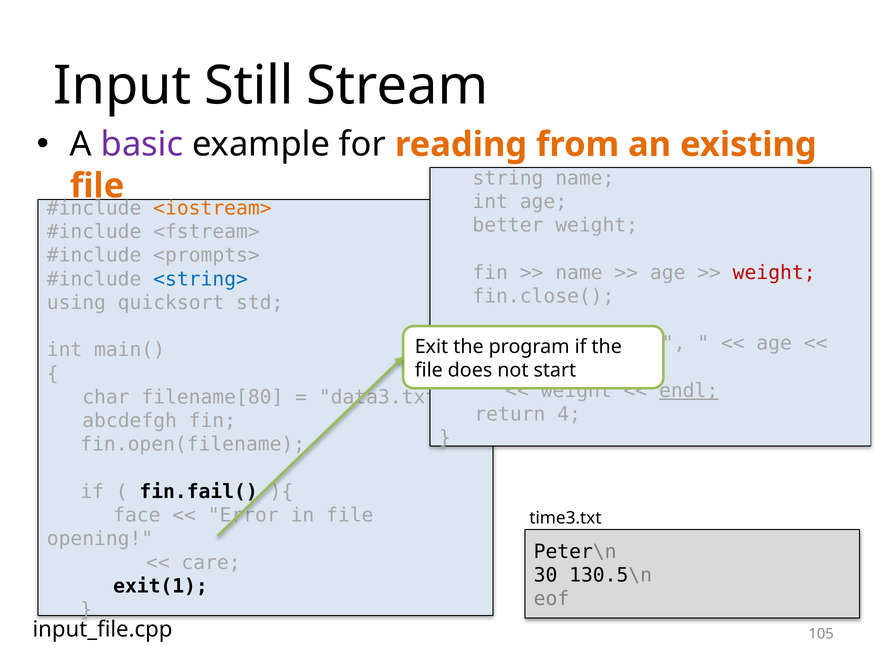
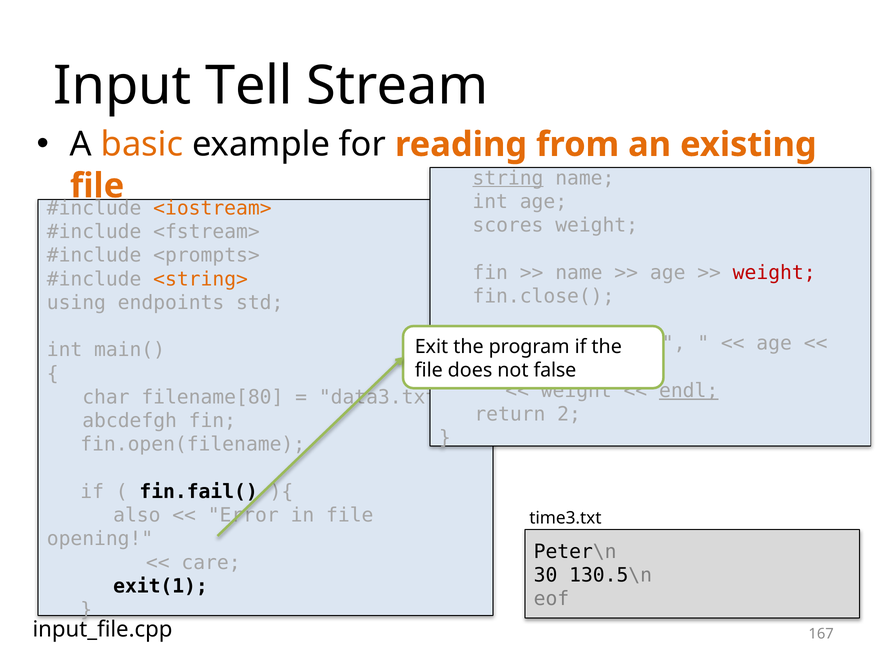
Still: Still -> Tell
basic colour: purple -> orange
string underline: none -> present
better: better -> scores
<string> colour: blue -> orange
quicksort: quicksort -> endpoints
start: start -> false
4: 4 -> 2
face: face -> also
105: 105 -> 167
